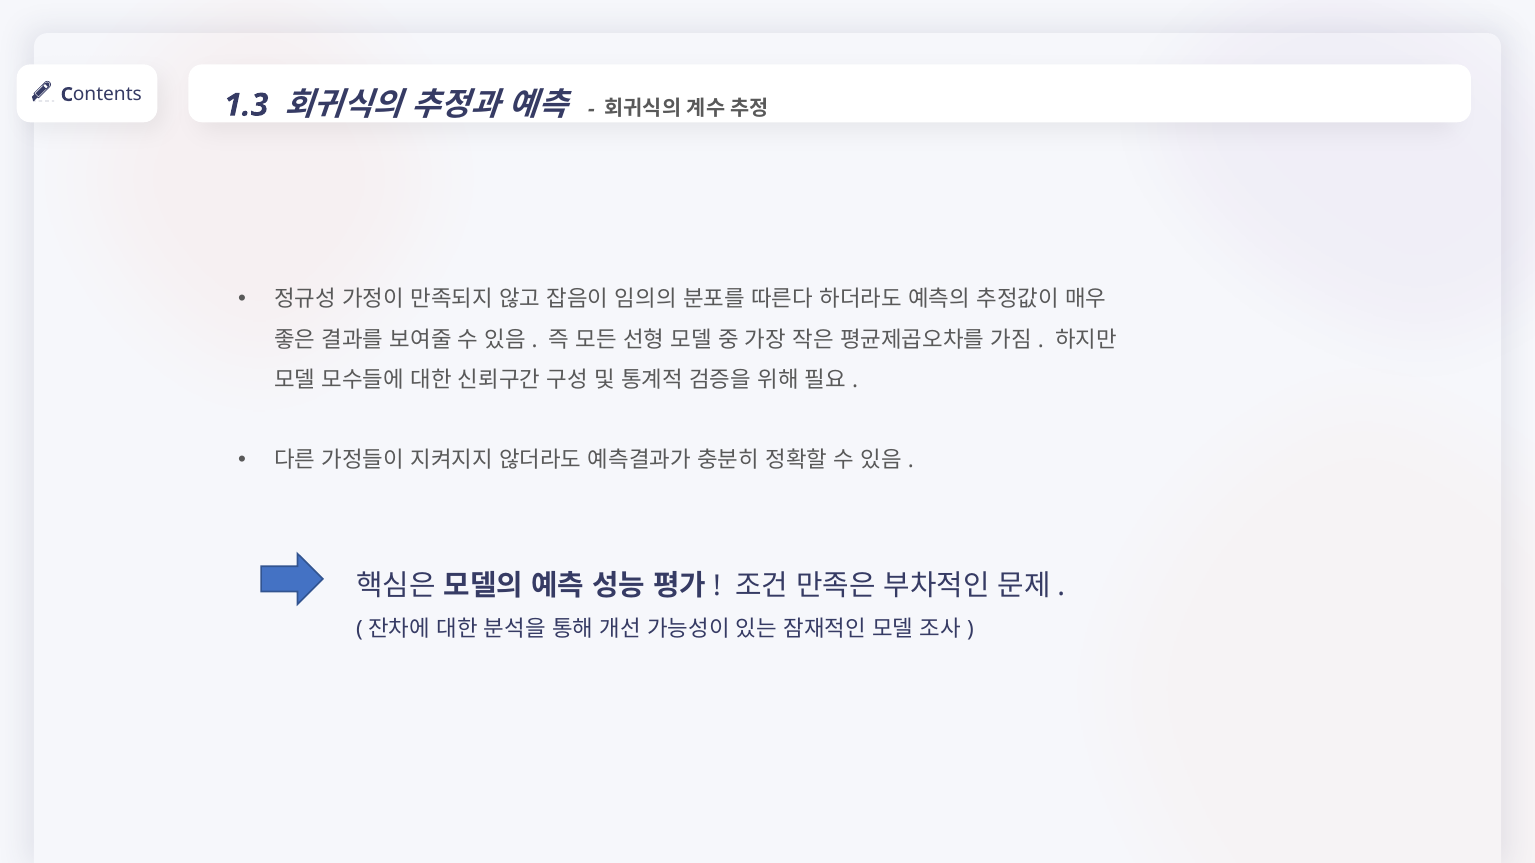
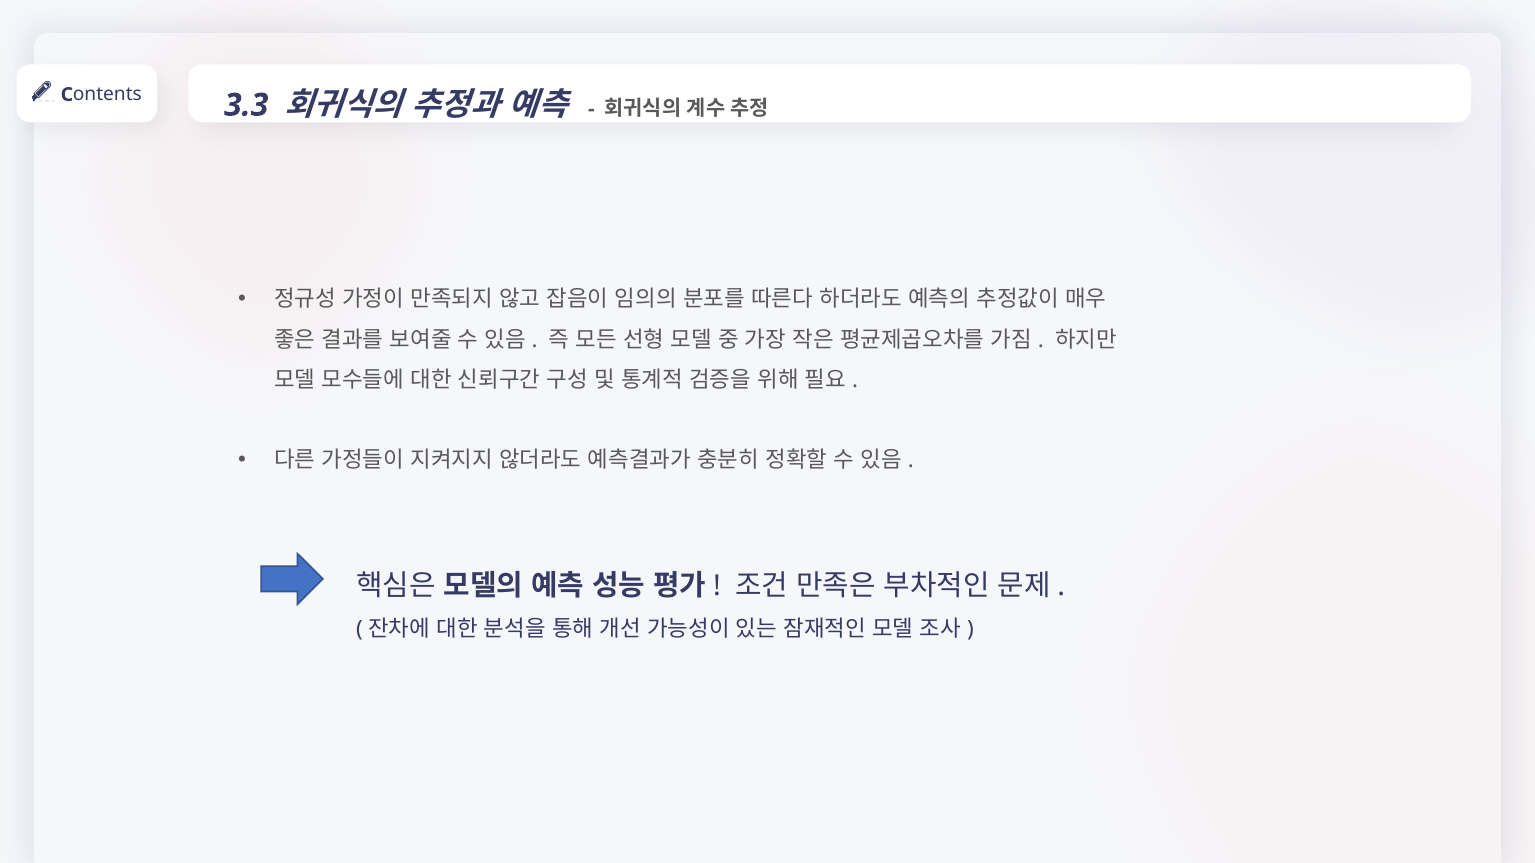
1.3: 1.3 -> 3.3
